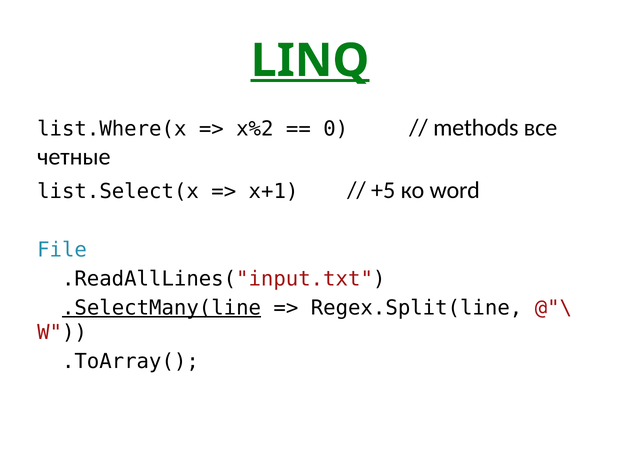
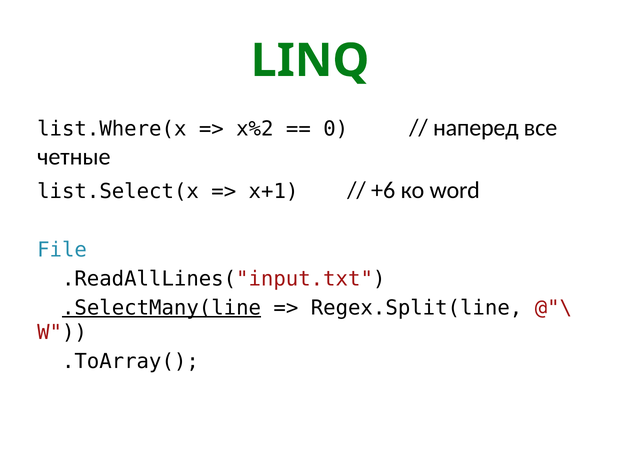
LINQ underline: present -> none
methods: methods -> наперед
+5: +5 -> +6
